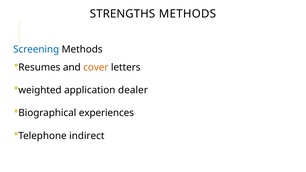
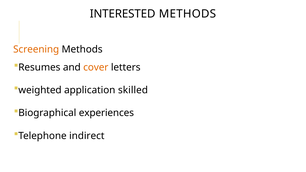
STRENGTHS: STRENGTHS -> INTERESTED
Screening colour: blue -> orange
dealer: dealer -> skilled
